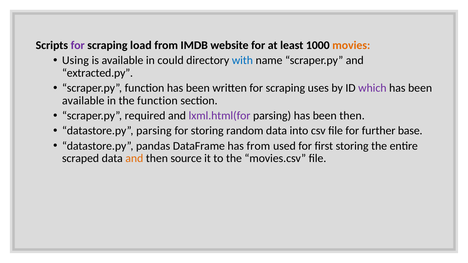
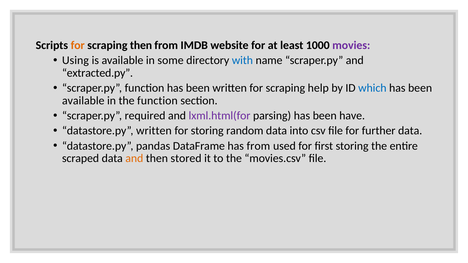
for at (78, 45) colour: purple -> orange
scraping load: load -> then
movies colour: orange -> purple
could: could -> some
uses: uses -> help
which colour: purple -> blue
been then: then -> have
datastore.py parsing: parsing -> written
further base: base -> data
source: source -> stored
